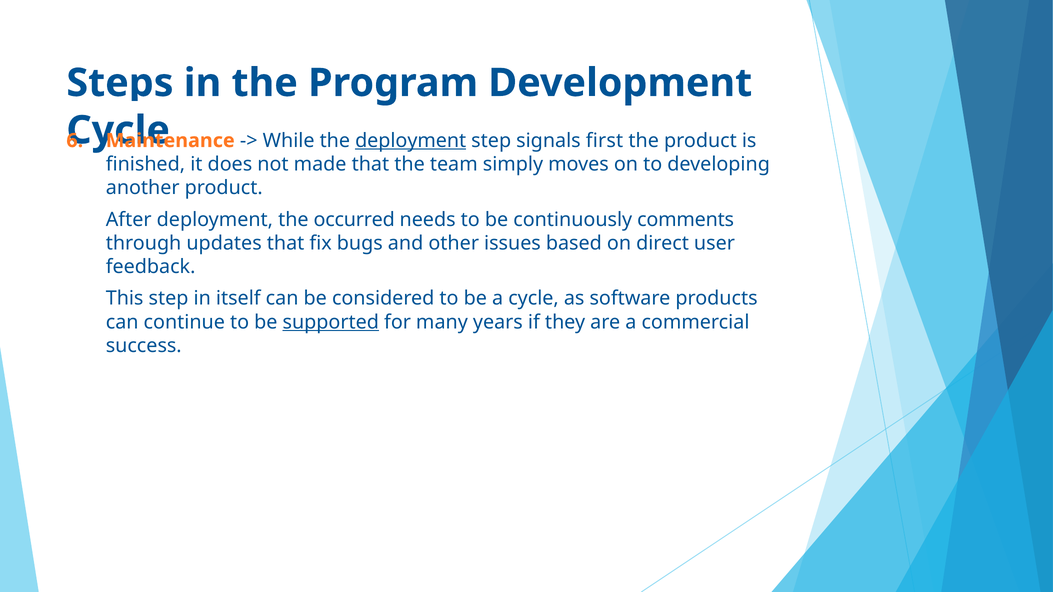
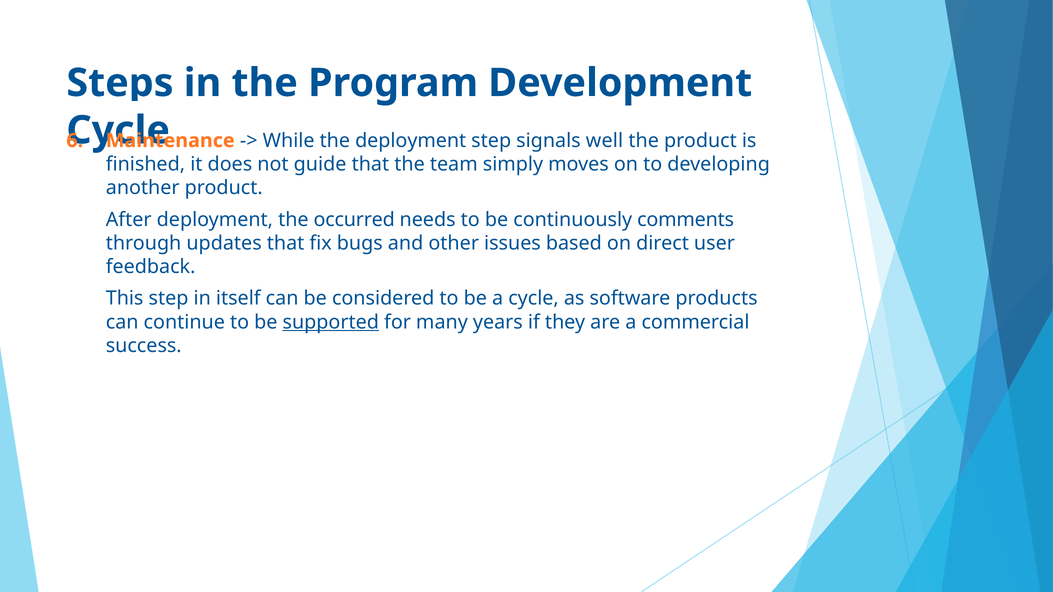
deployment at (411, 141) underline: present -> none
first: first -> well
made: made -> guide
